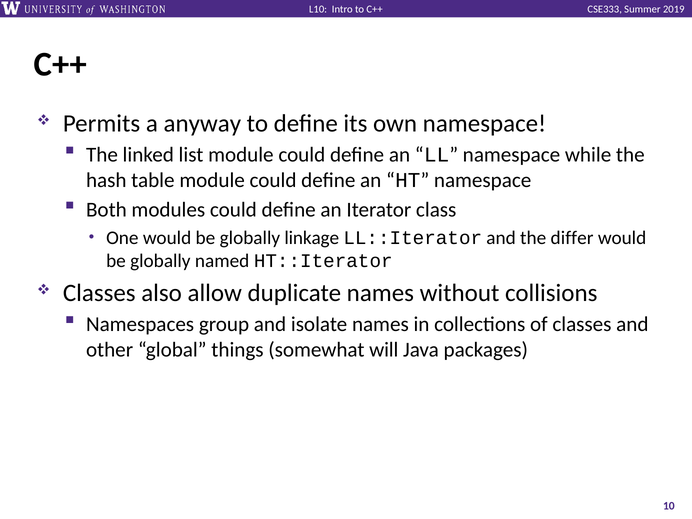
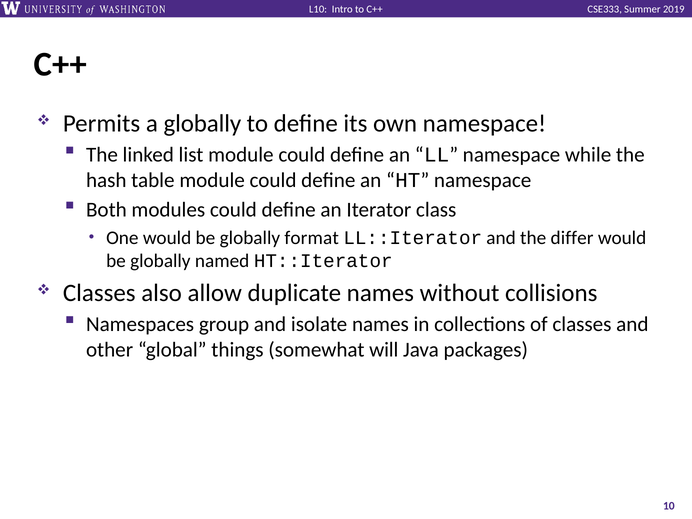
a anyway: anyway -> globally
linkage: linkage -> format
